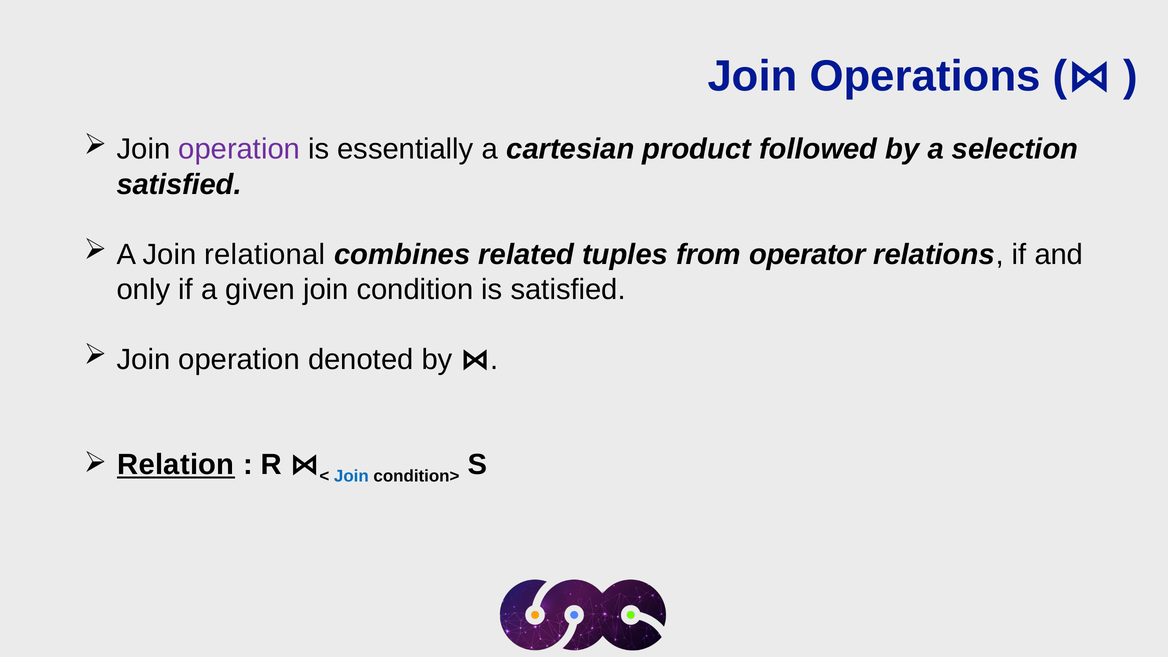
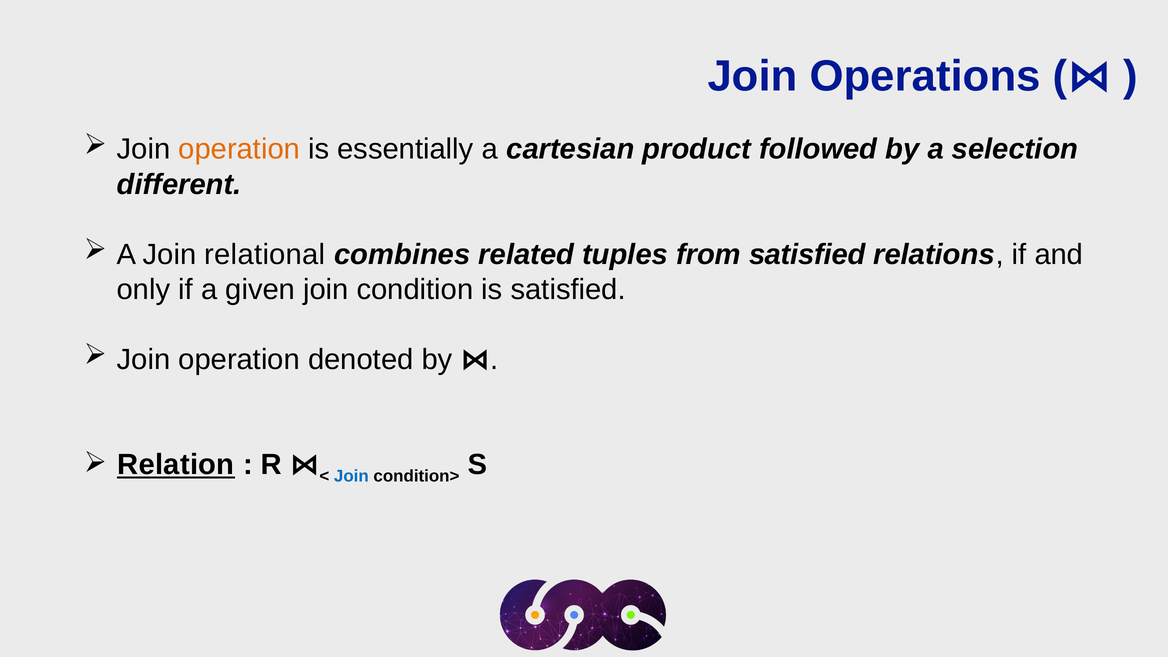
operation at (239, 149) colour: purple -> orange
satisfied at (179, 184): satisfied -> different
from operator: operator -> satisfied
